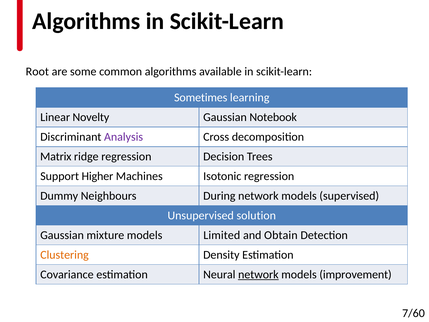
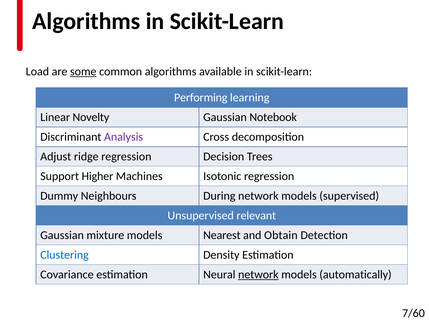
Root: Root -> Load
some underline: none -> present
Sometimes: Sometimes -> Performing
Matrix: Matrix -> Adjust
solution: solution -> relevant
Limited: Limited -> Nearest
Clustering colour: orange -> blue
improvement: improvement -> automatically
